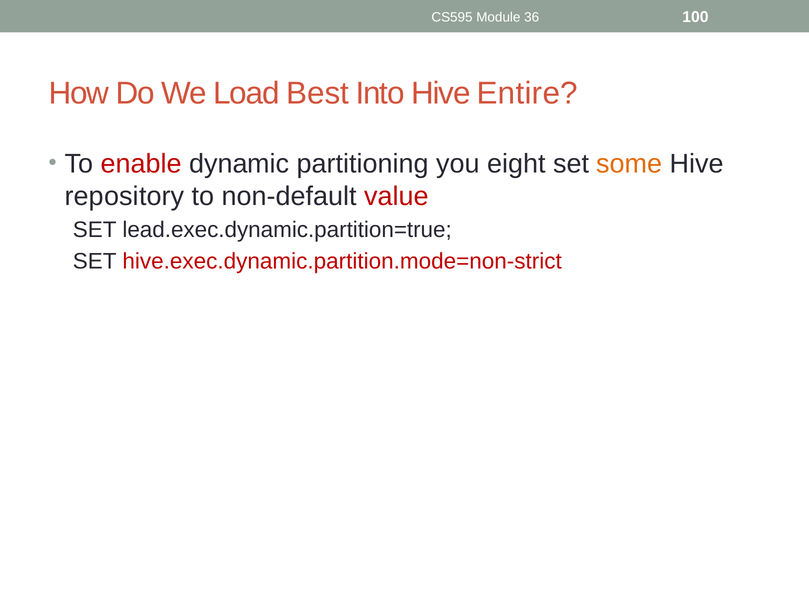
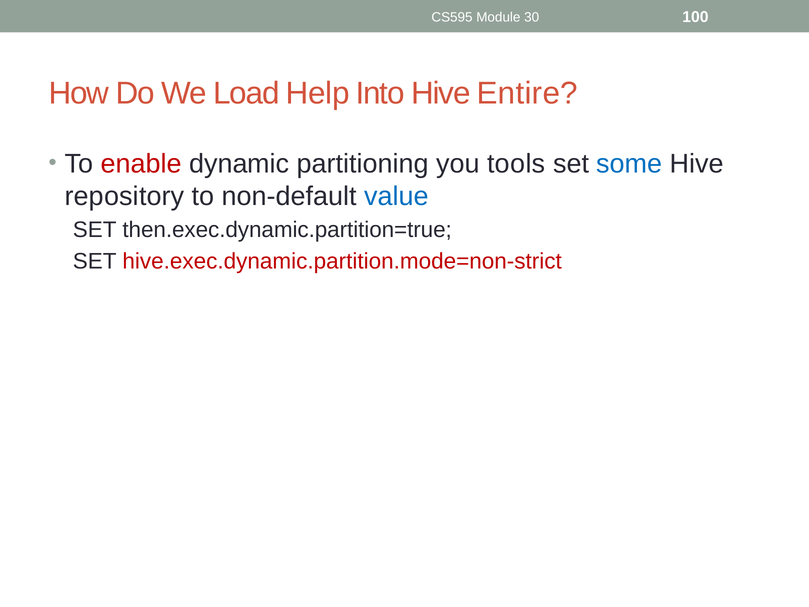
36: 36 -> 30
Best: Best -> Help
eight: eight -> tools
some colour: orange -> blue
value colour: red -> blue
lead.exec.dynamic.partition=true: lead.exec.dynamic.partition=true -> then.exec.dynamic.partition=true
